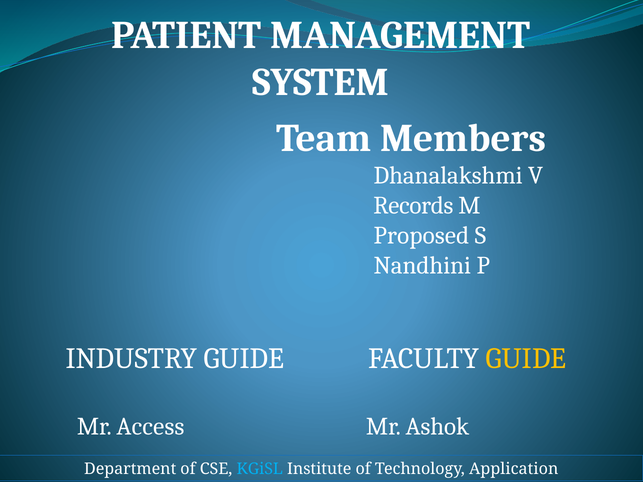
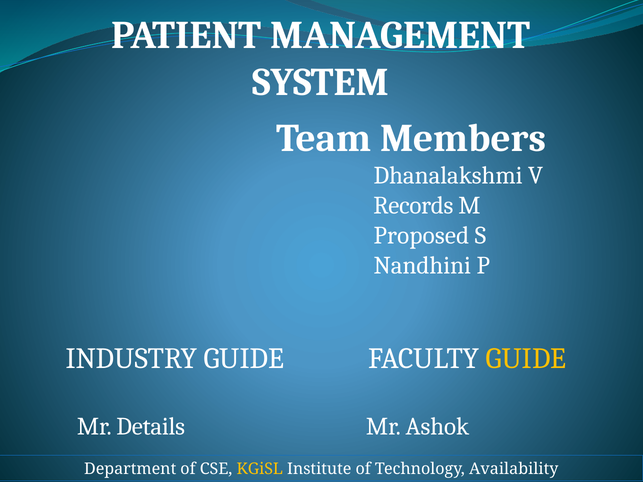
Access: Access -> Details
KGiSL colour: light blue -> yellow
Application: Application -> Availability
